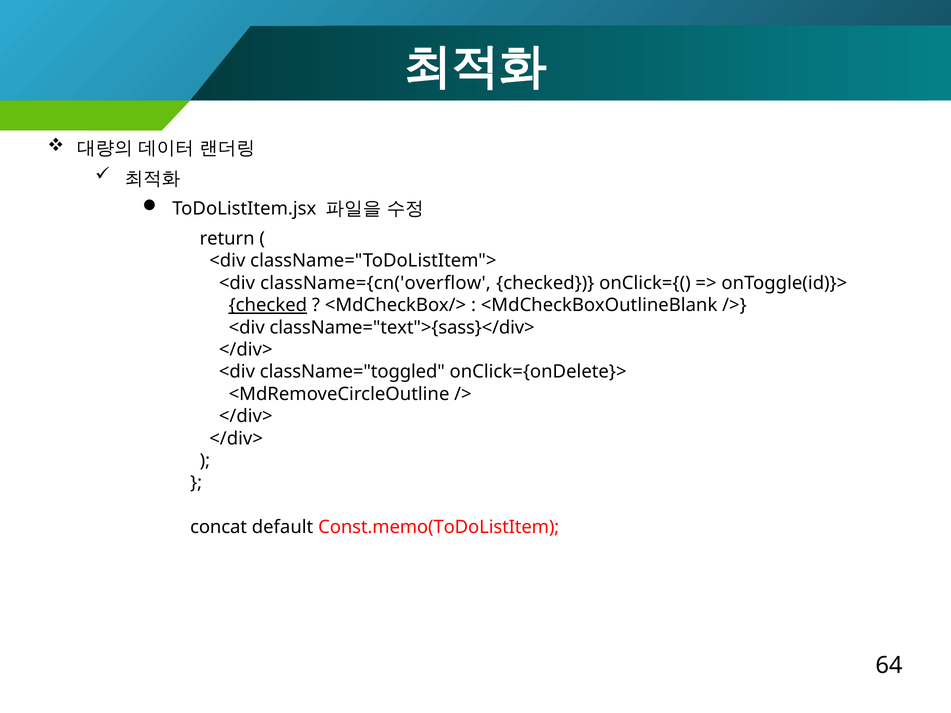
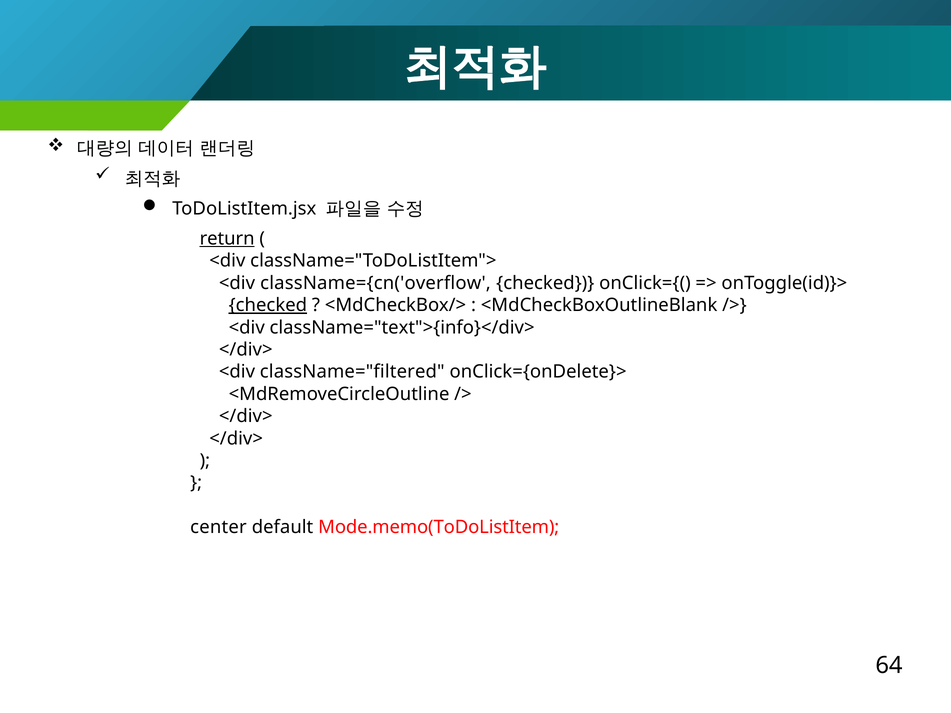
return underline: none -> present
className="text">{sass}</div>: className="text">{sass}</div> -> className="text">{info}</div>
className="toggled: className="toggled -> className="filtered
concat: concat -> center
Const.memo(ToDoListItem: Const.memo(ToDoListItem -> Mode.memo(ToDoListItem
